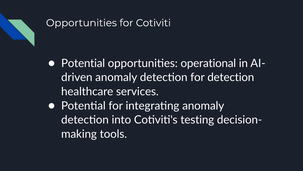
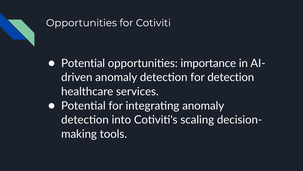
operational: operational -> importance
testing: testing -> scaling
